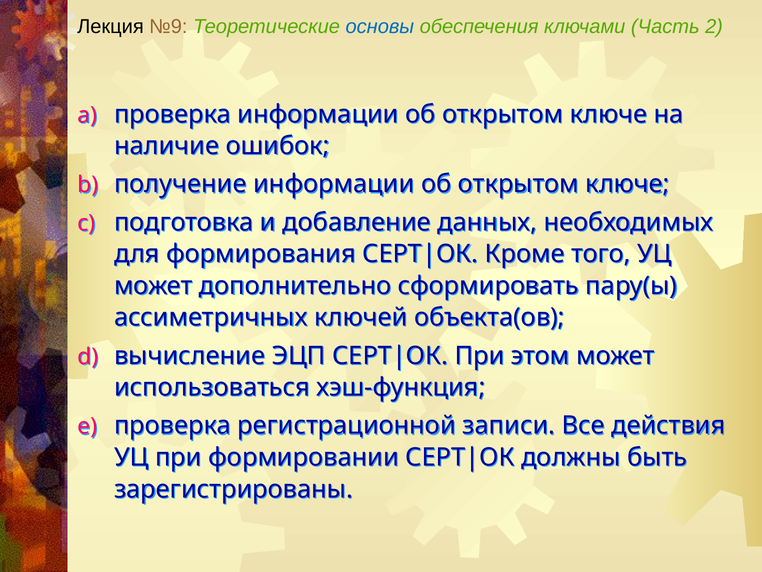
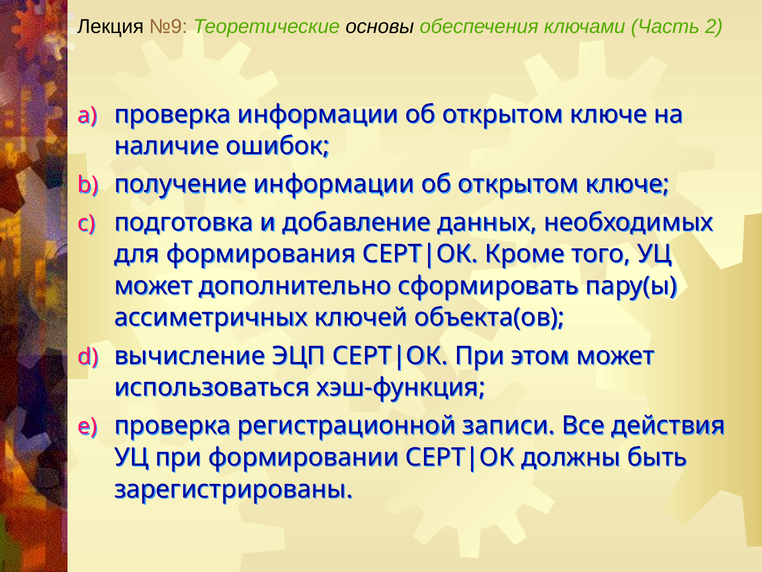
основы colour: blue -> black
